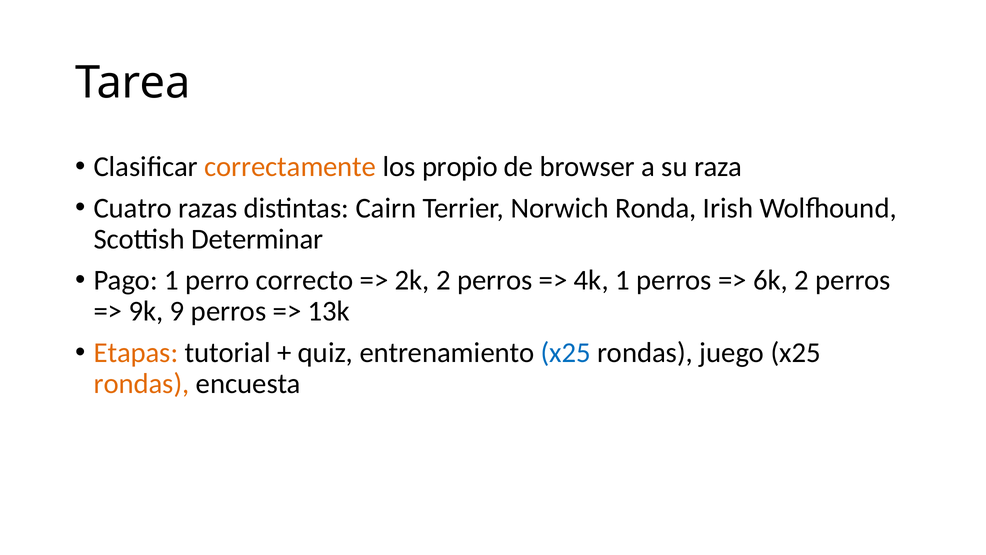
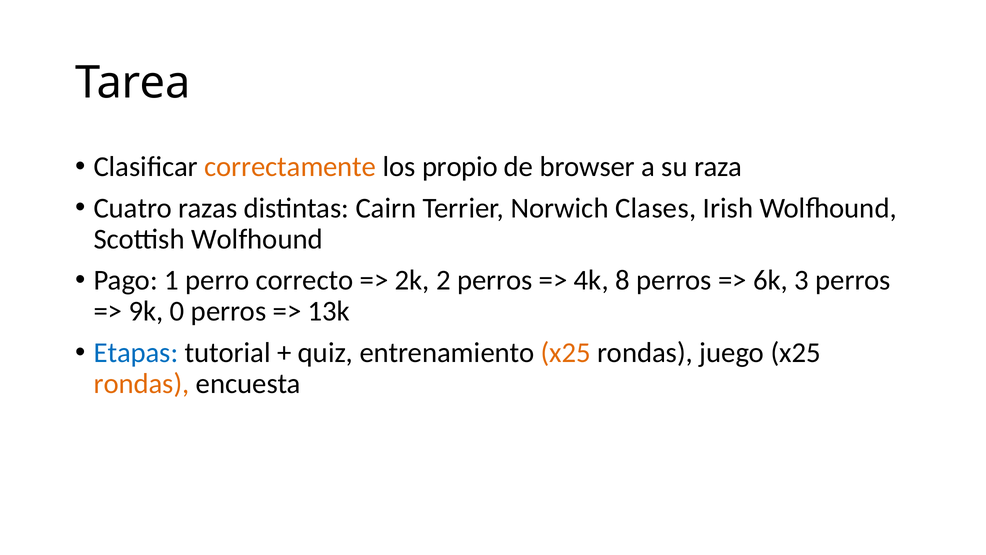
Ronda: Ronda -> Clases
Scottish Determinar: Determinar -> Wolfhound
4k 1: 1 -> 8
6k 2: 2 -> 3
9: 9 -> 0
Etapas colour: orange -> blue
x25 at (566, 353) colour: blue -> orange
